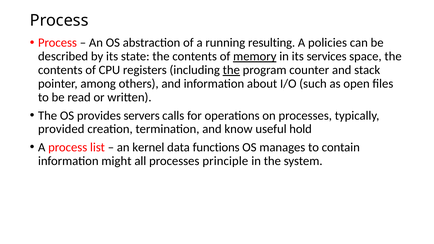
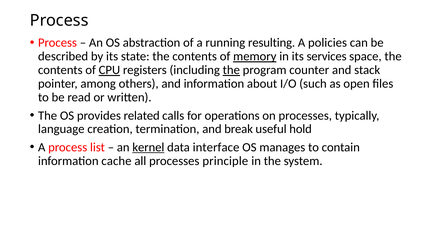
CPU underline: none -> present
servers: servers -> related
provided: provided -> language
know: know -> break
kernel underline: none -> present
functions: functions -> interface
might: might -> cache
